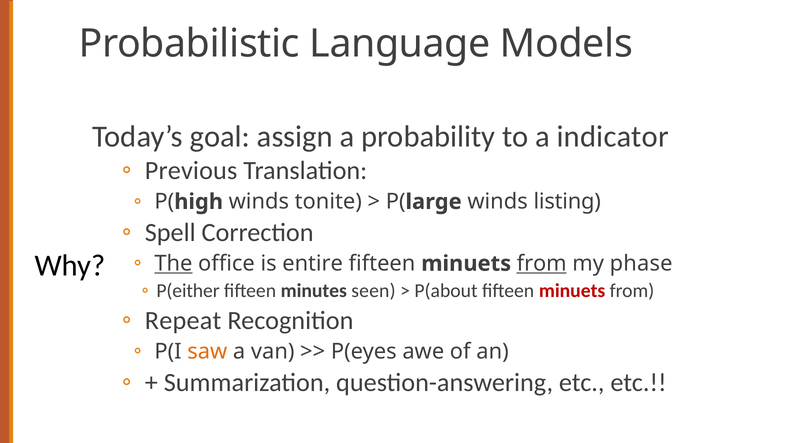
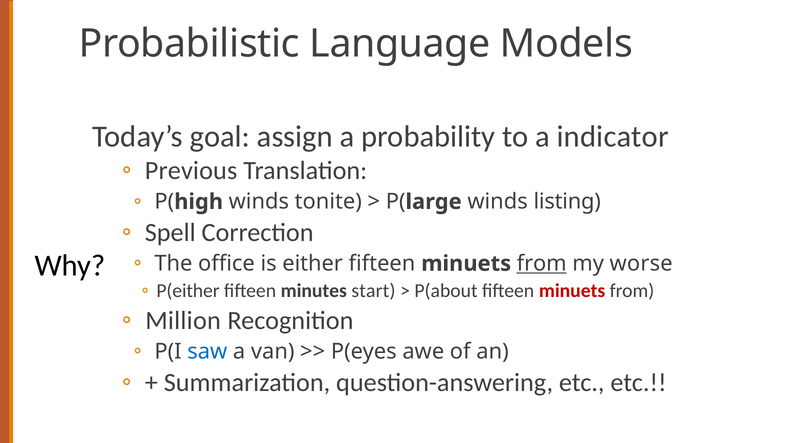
The underline: present -> none
entire: entire -> either
phase: phase -> worse
seen: seen -> start
Repeat: Repeat -> Million
saw colour: orange -> blue
